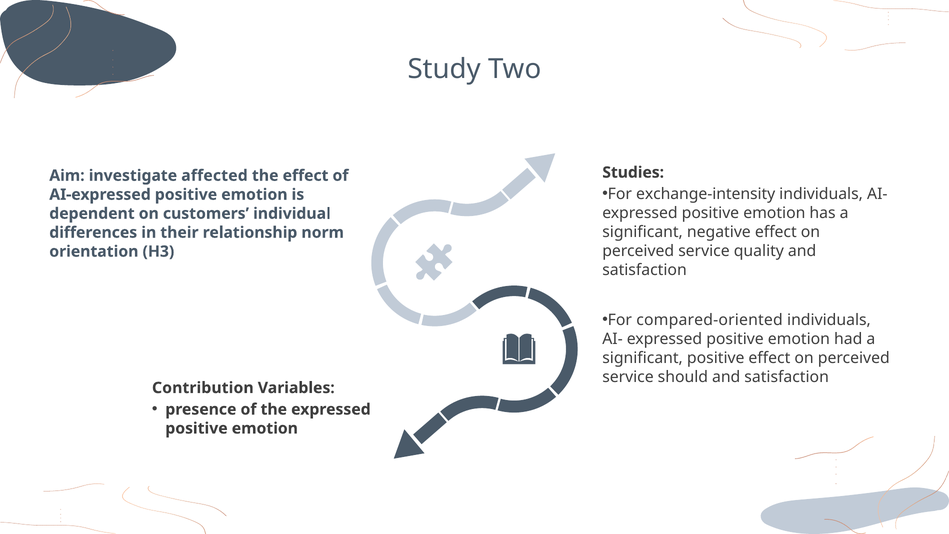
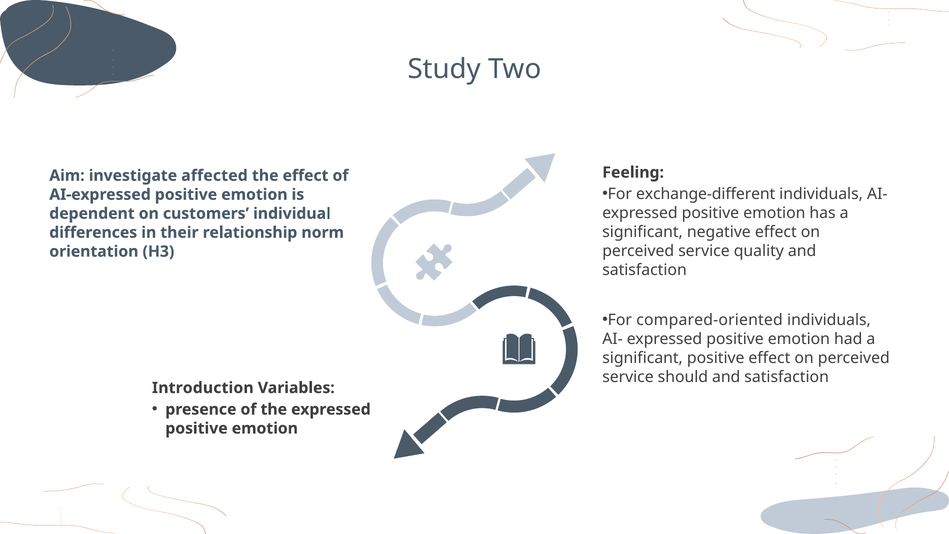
Studies: Studies -> Feeling
exchange-intensity: exchange-intensity -> exchange-different
Contribution: Contribution -> Introduction
